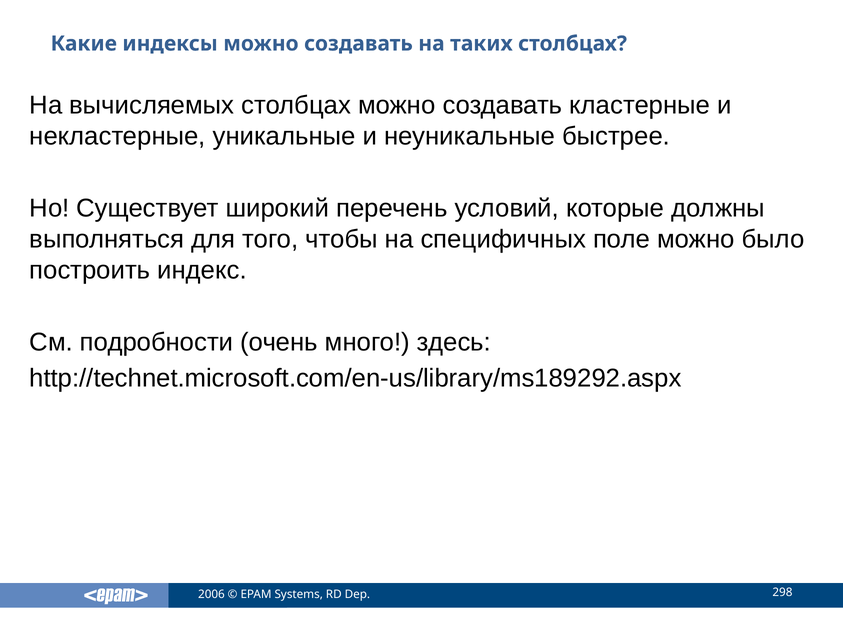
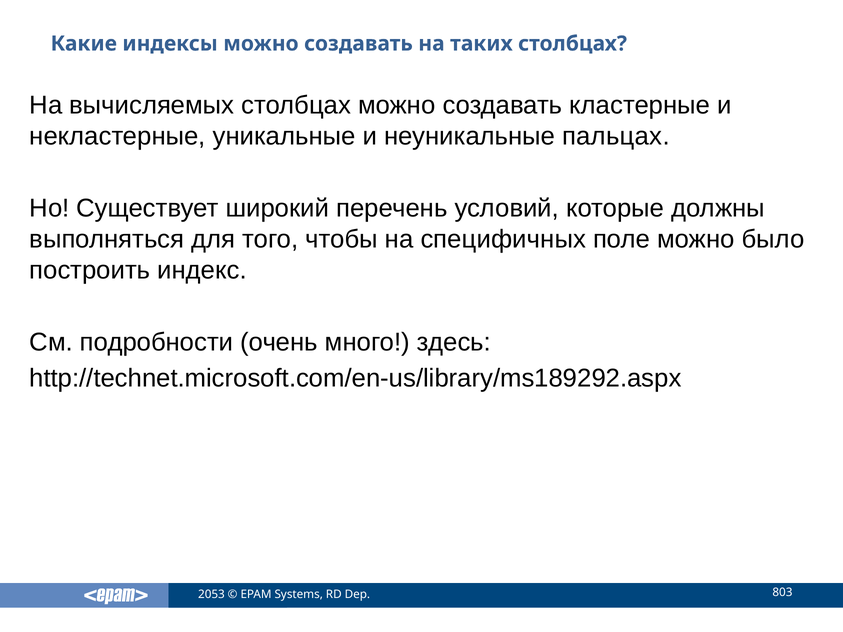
быстрее: быстрее -> пальцах
2006: 2006 -> 2053
298: 298 -> 803
